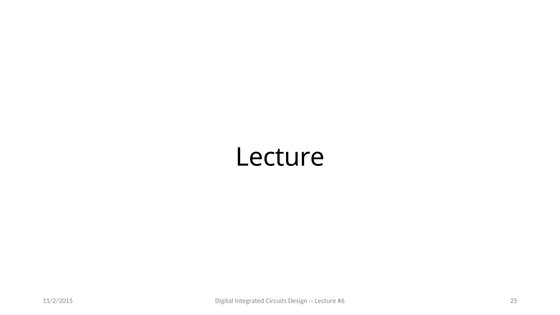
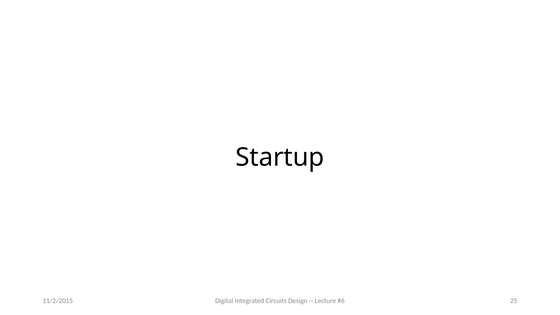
Lecture at (280, 157): Lecture -> Startup
